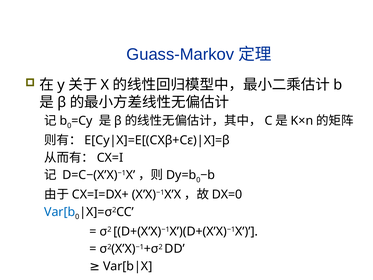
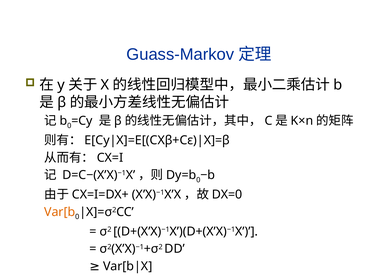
Var[b colour: blue -> orange
